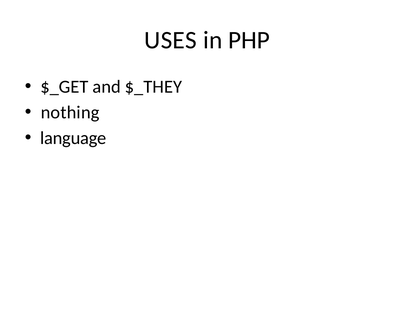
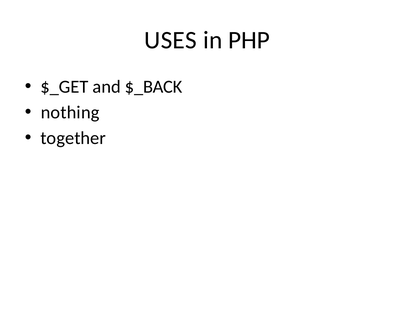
$_THEY: $_THEY -> $_BACK
language: language -> together
